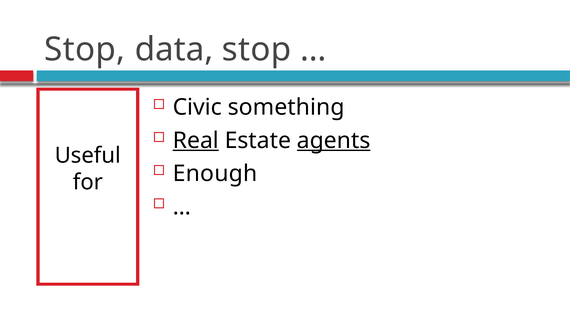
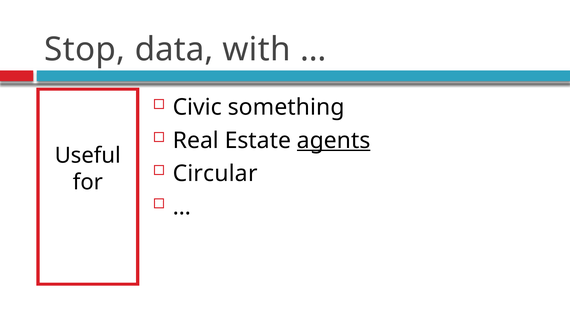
data stop: stop -> with
Real underline: present -> none
Enough: Enough -> Circular
